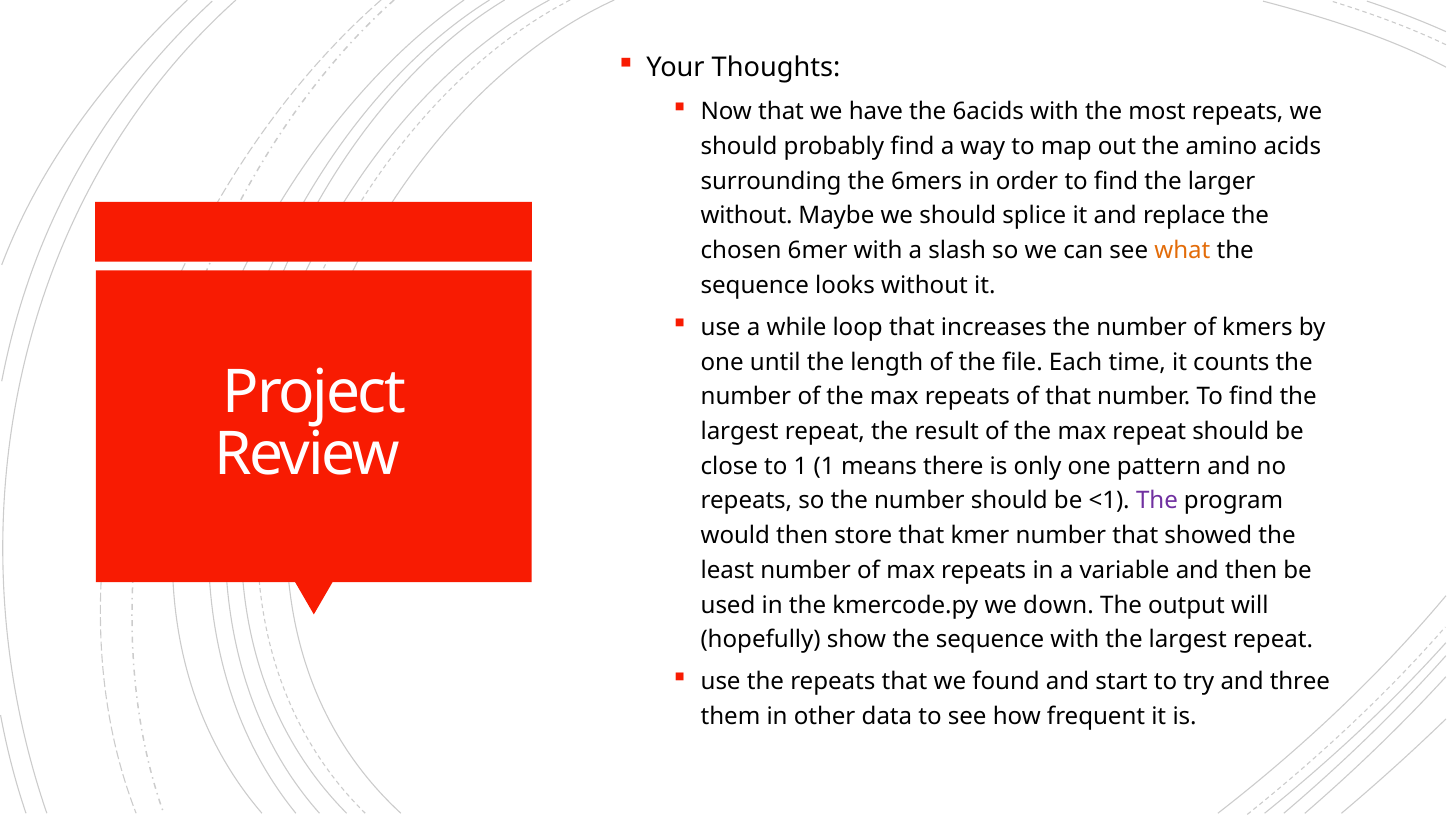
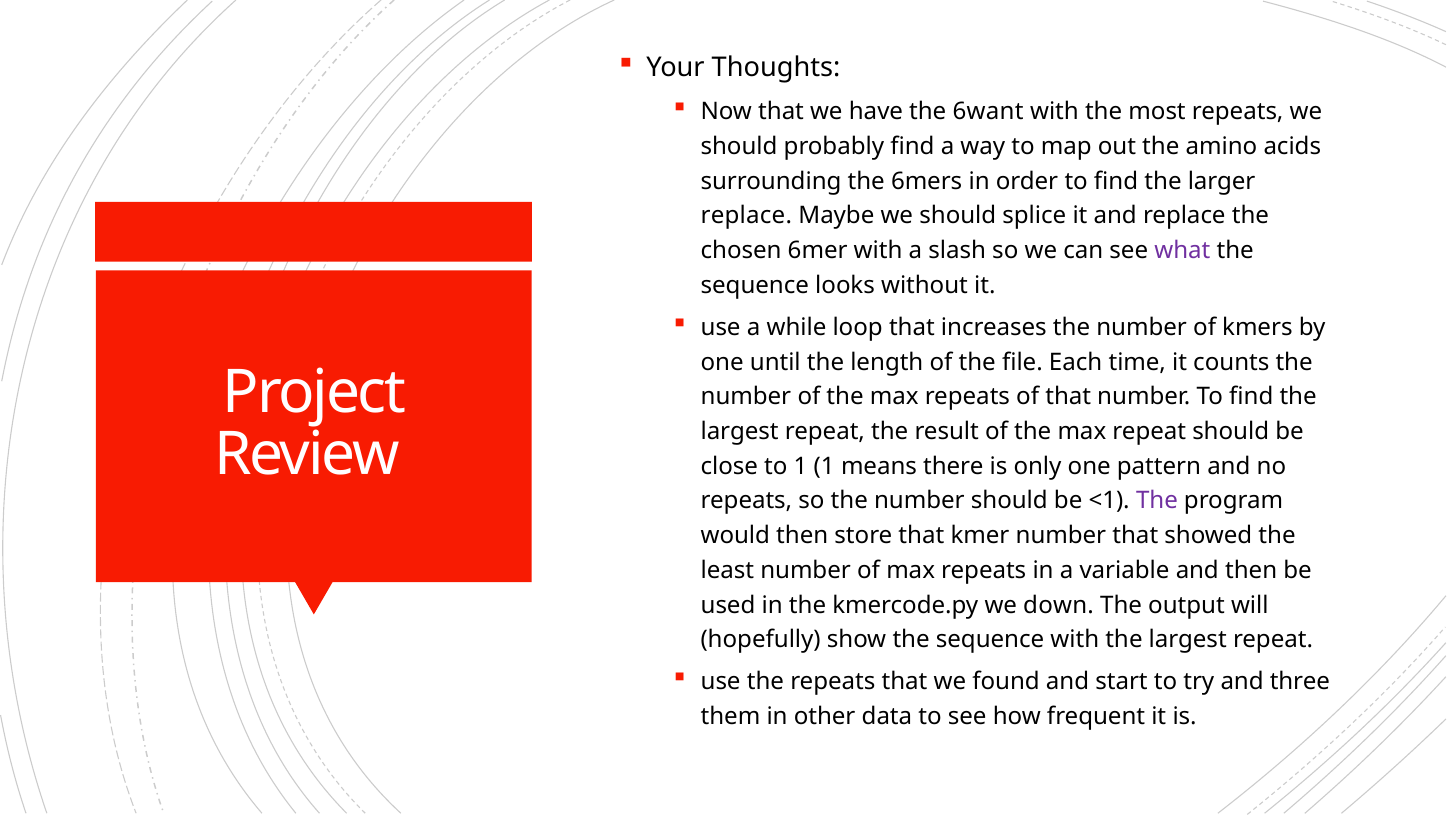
6acids: 6acids -> 6want
without at (747, 216): without -> replace
what colour: orange -> purple
